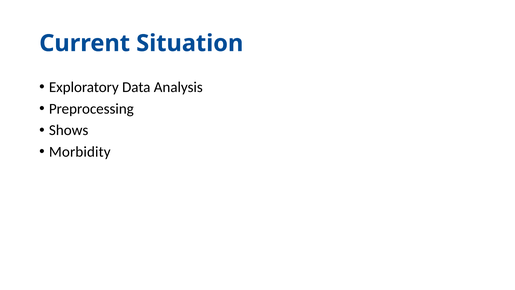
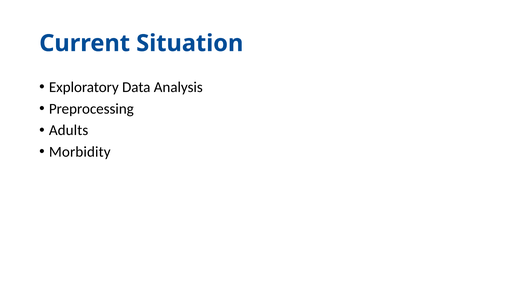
Shows: Shows -> Adults
